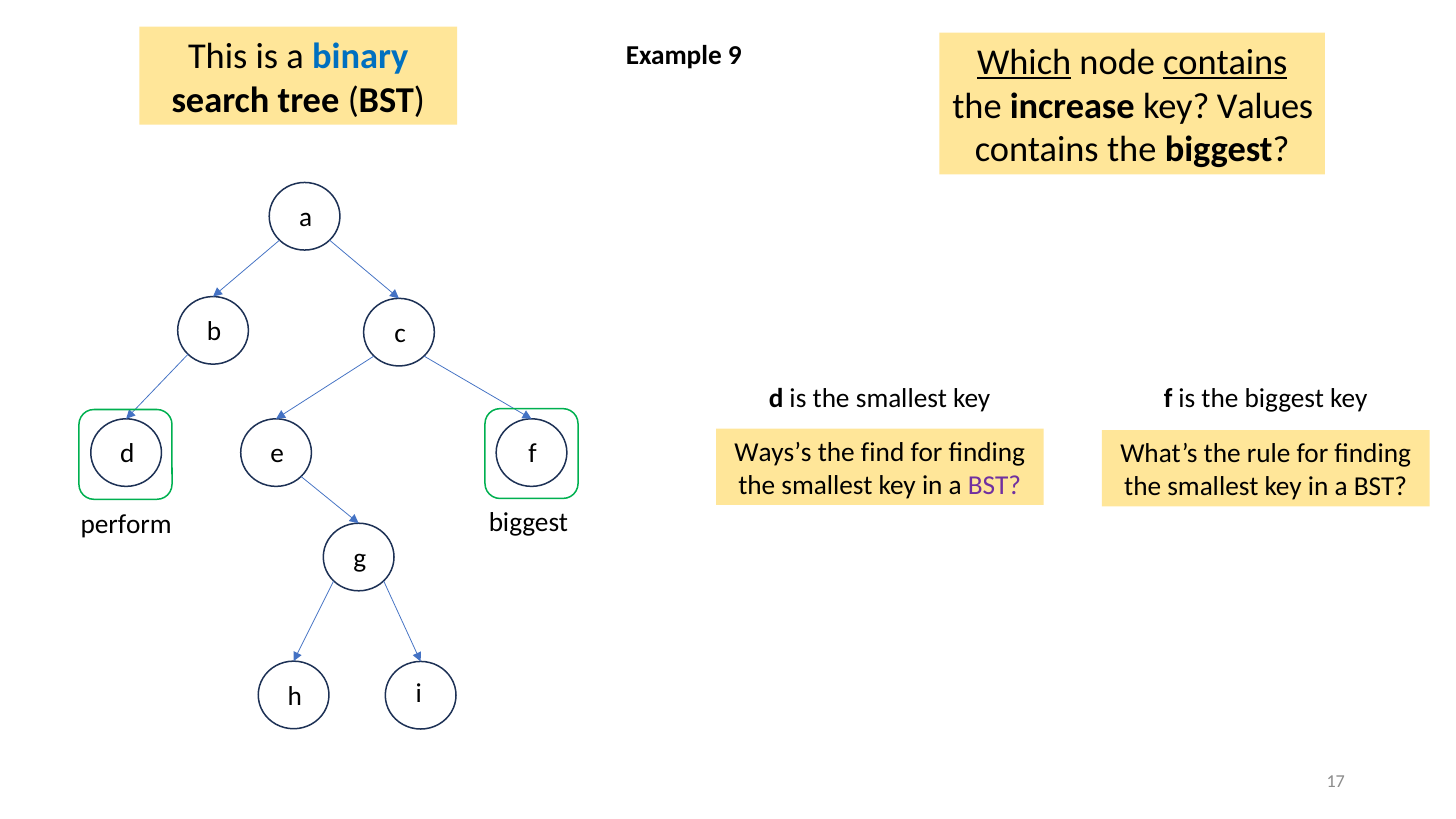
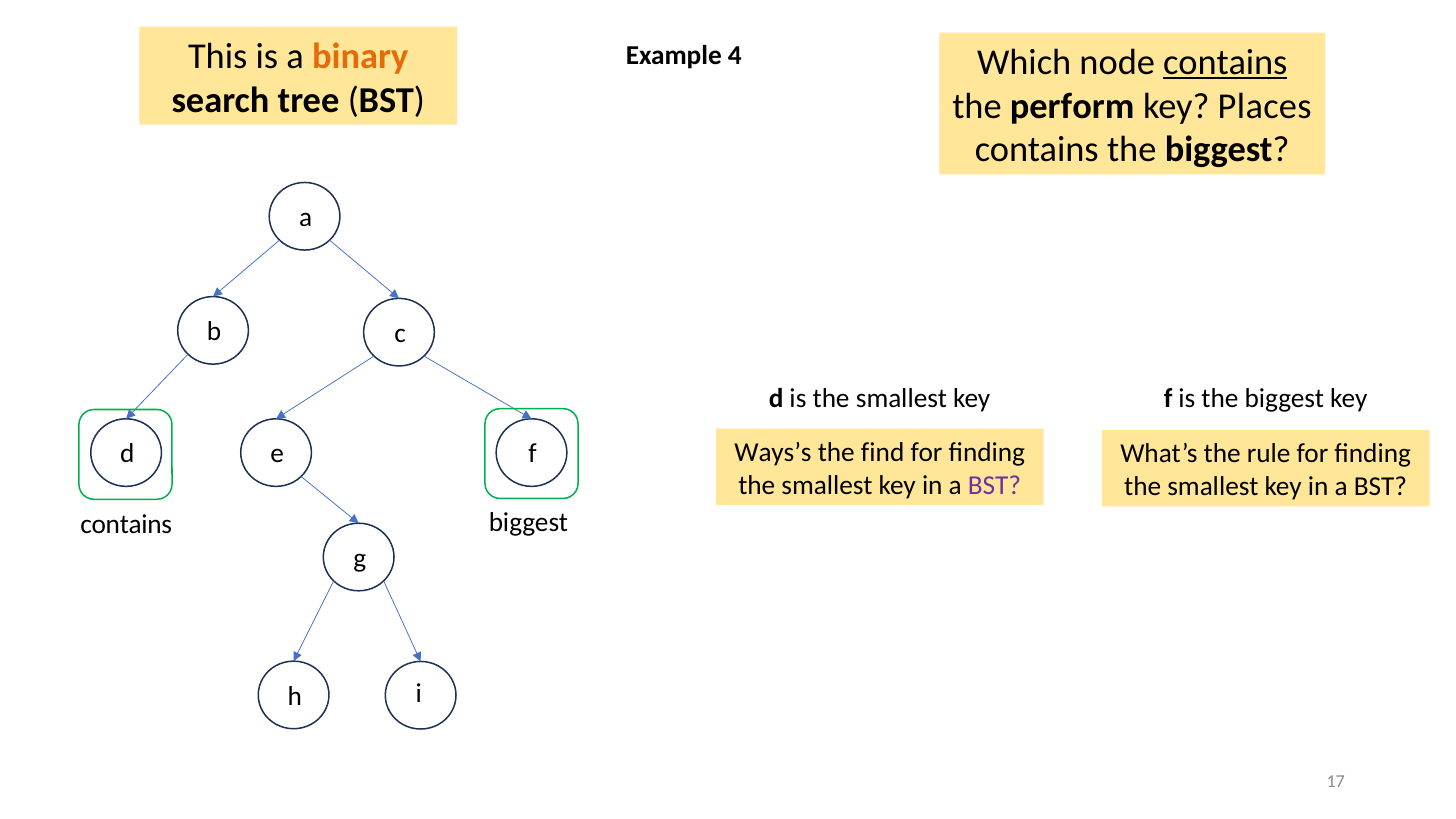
binary colour: blue -> orange
9: 9 -> 4
Which underline: present -> none
increase: increase -> perform
Values: Values -> Places
perform at (126, 524): perform -> contains
